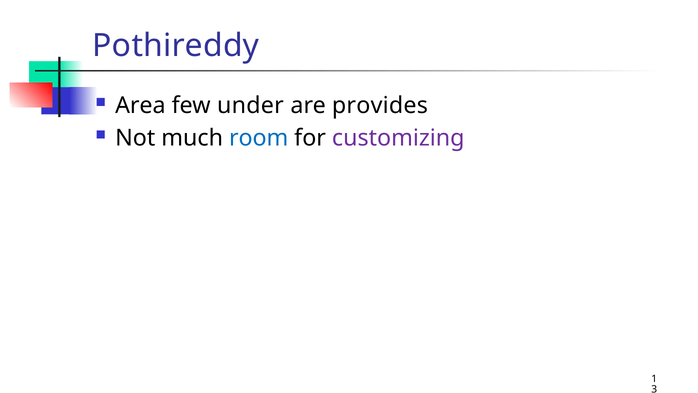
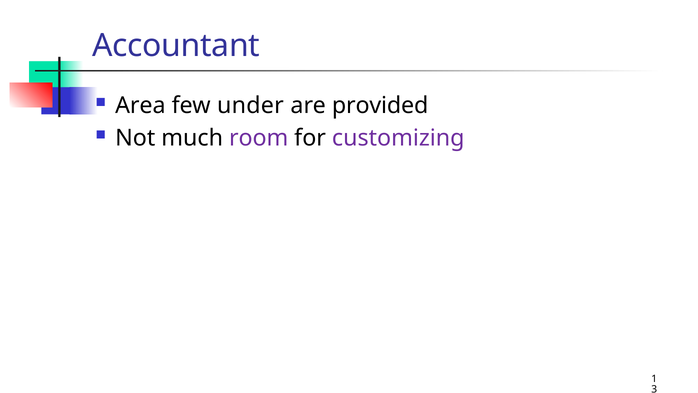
Pothireddy: Pothireddy -> Accountant
provides: provides -> provided
room colour: blue -> purple
